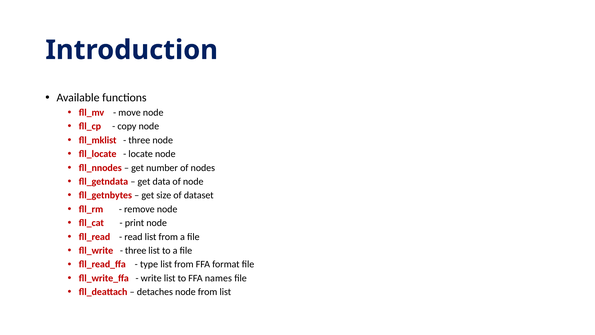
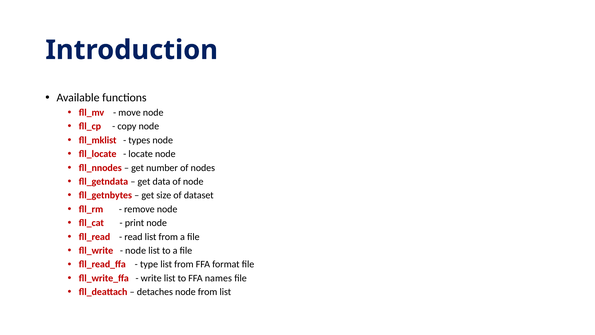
three at (139, 140): three -> types
three at (136, 250): three -> node
